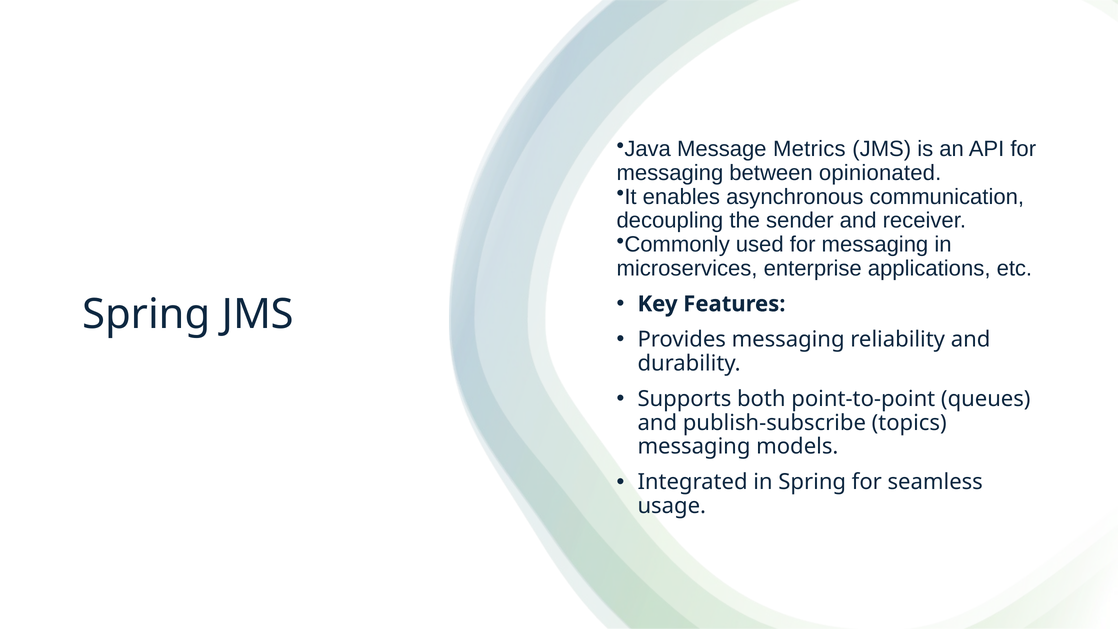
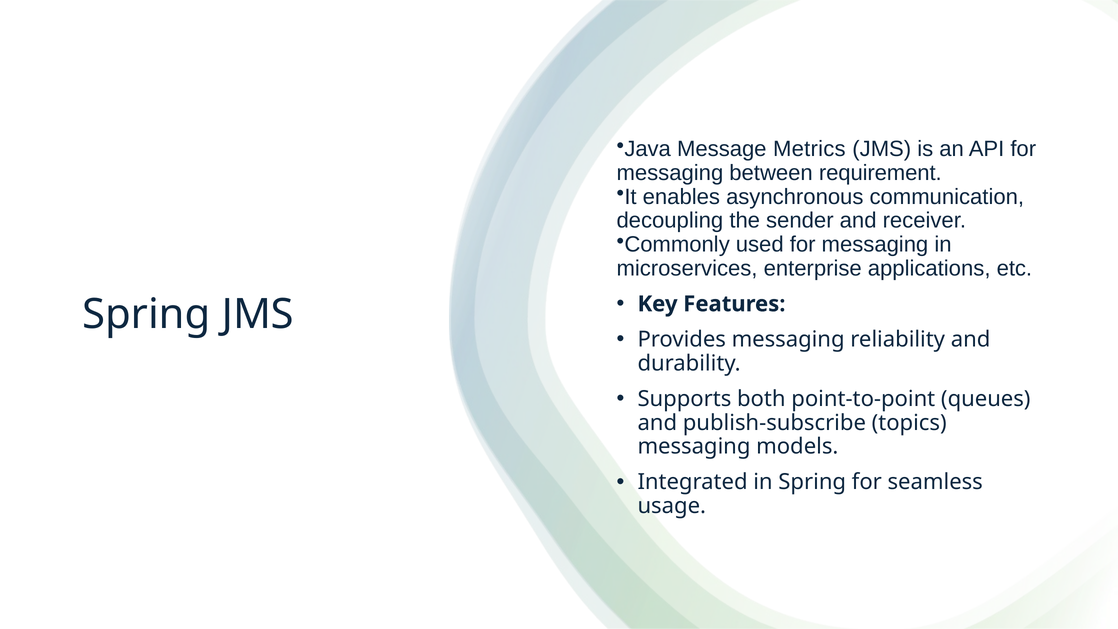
opinionated: opinionated -> requirement
